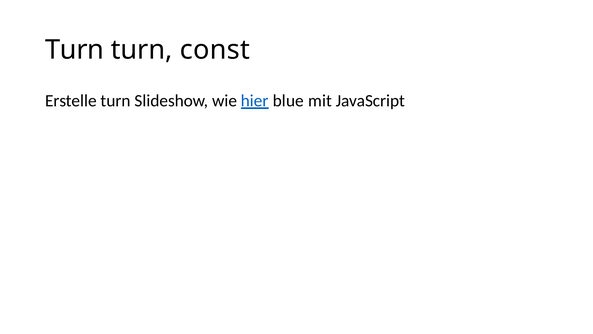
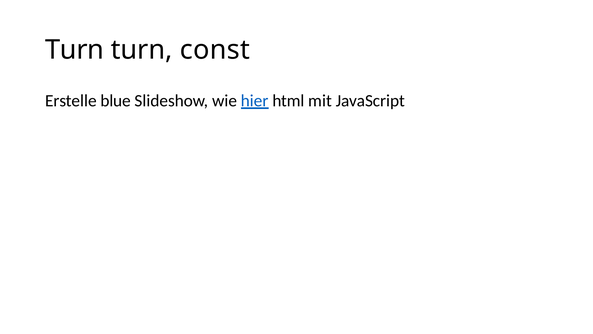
Erstelle turn: turn -> blue
blue: blue -> html
